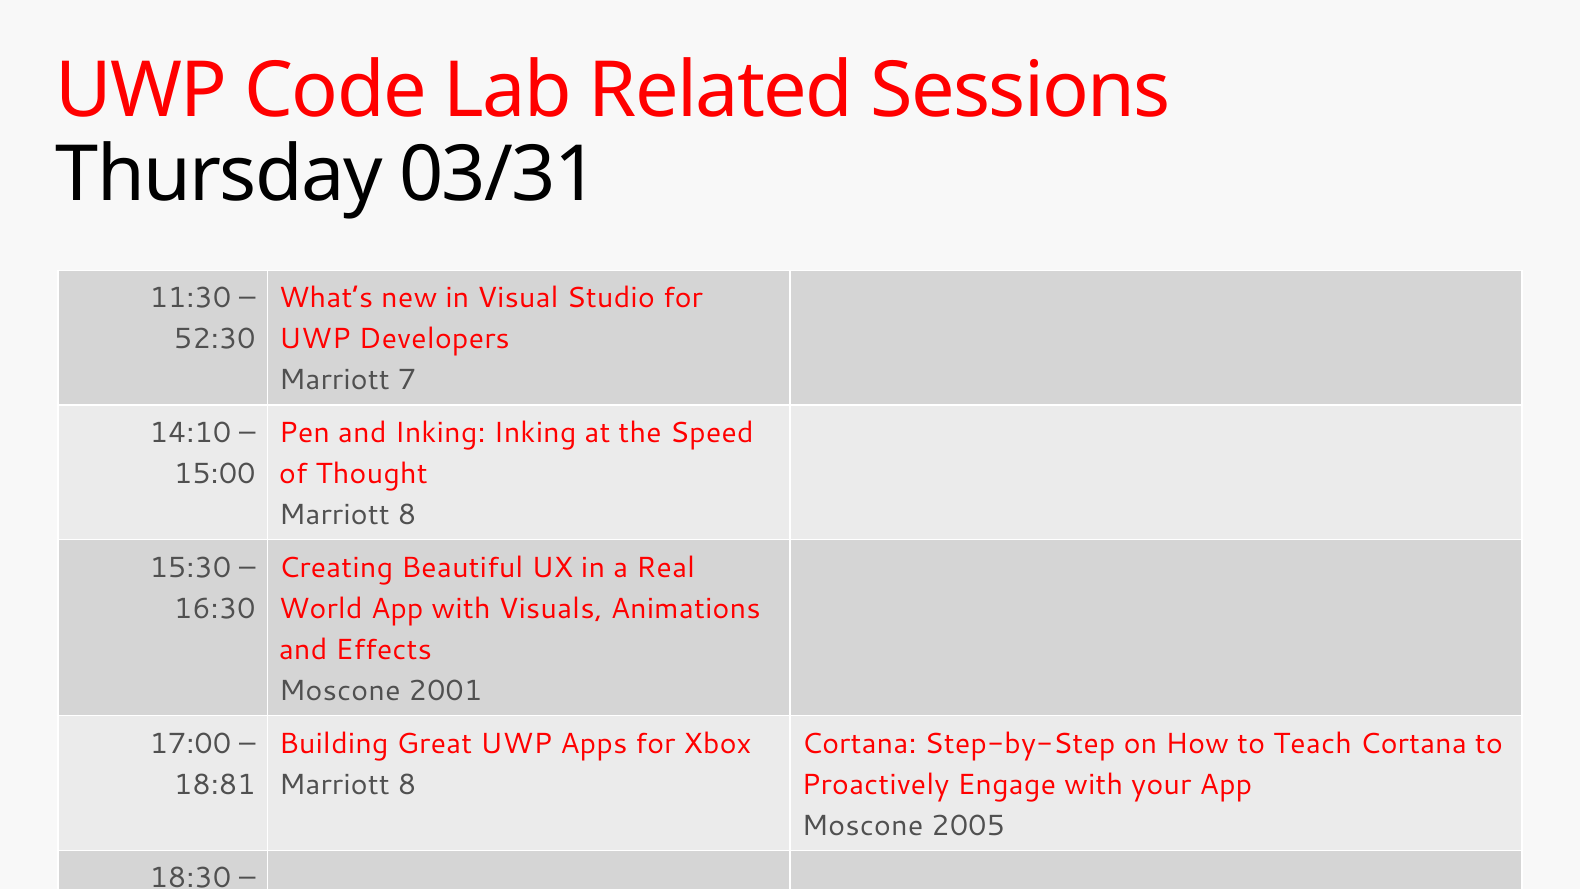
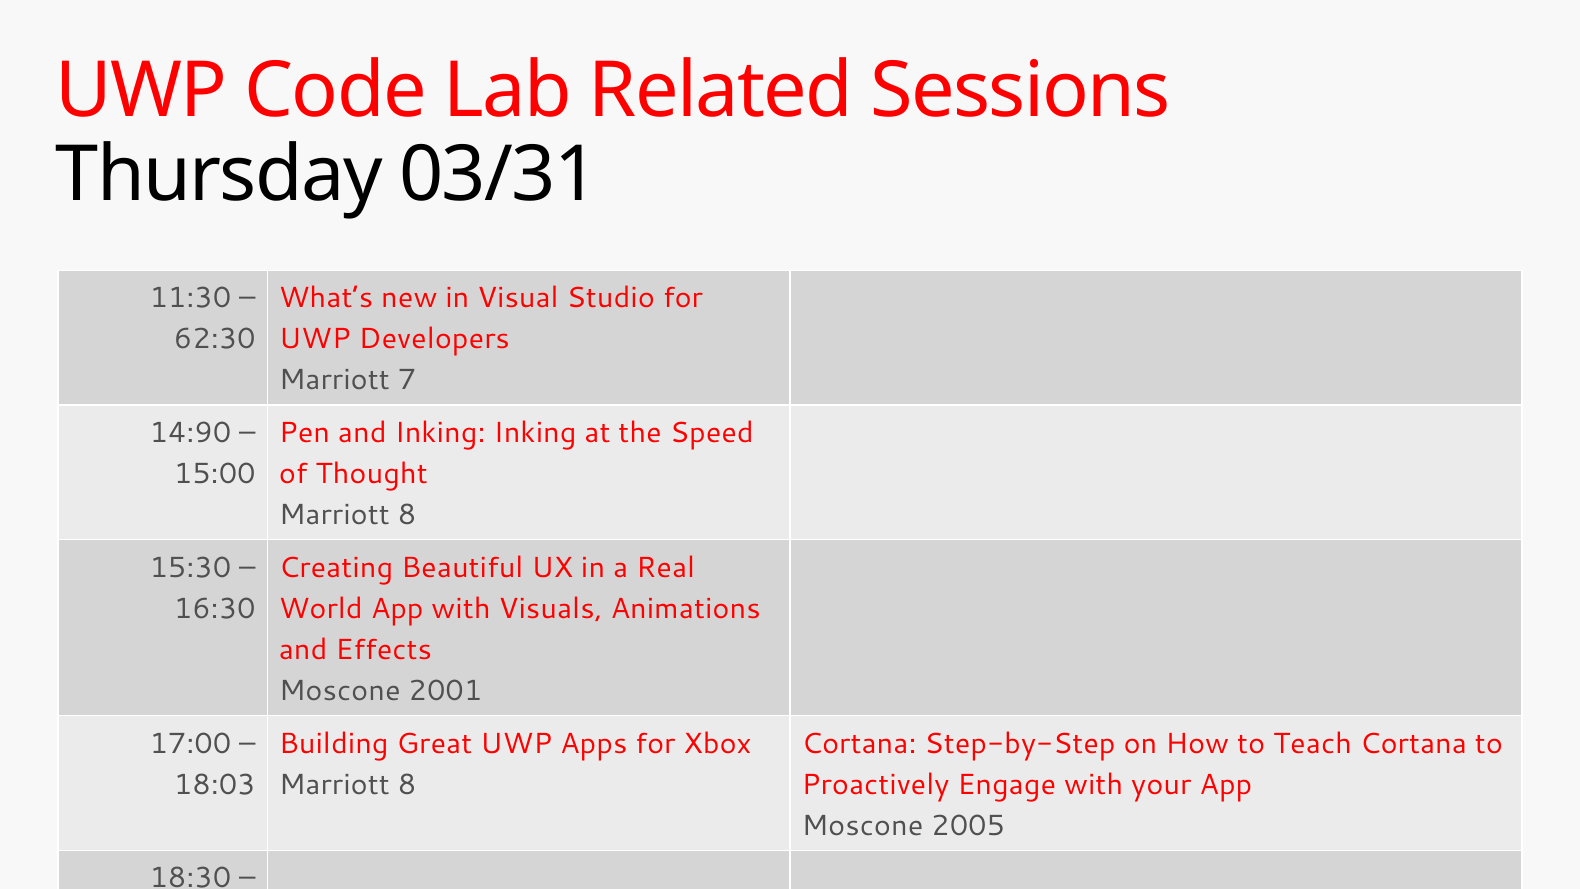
52:30: 52:30 -> 62:30
14:10: 14:10 -> 14:90
18:81: 18:81 -> 18:03
